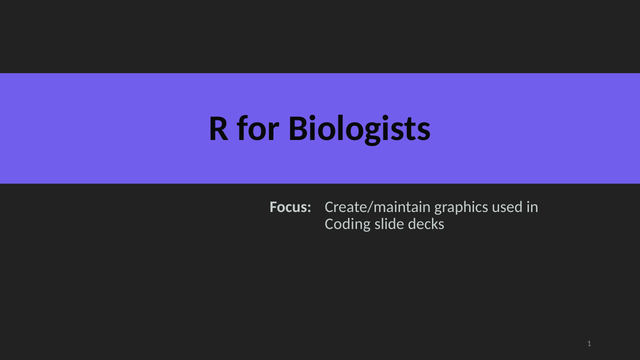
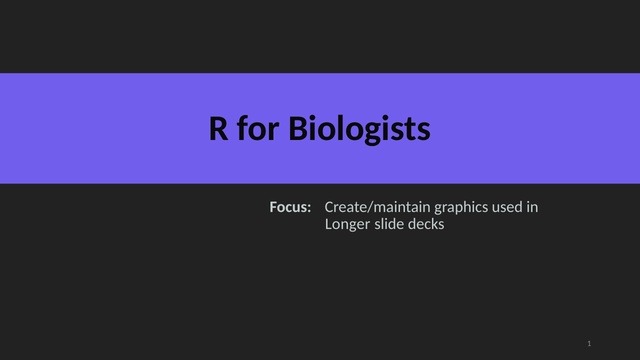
Coding: Coding -> Longer
